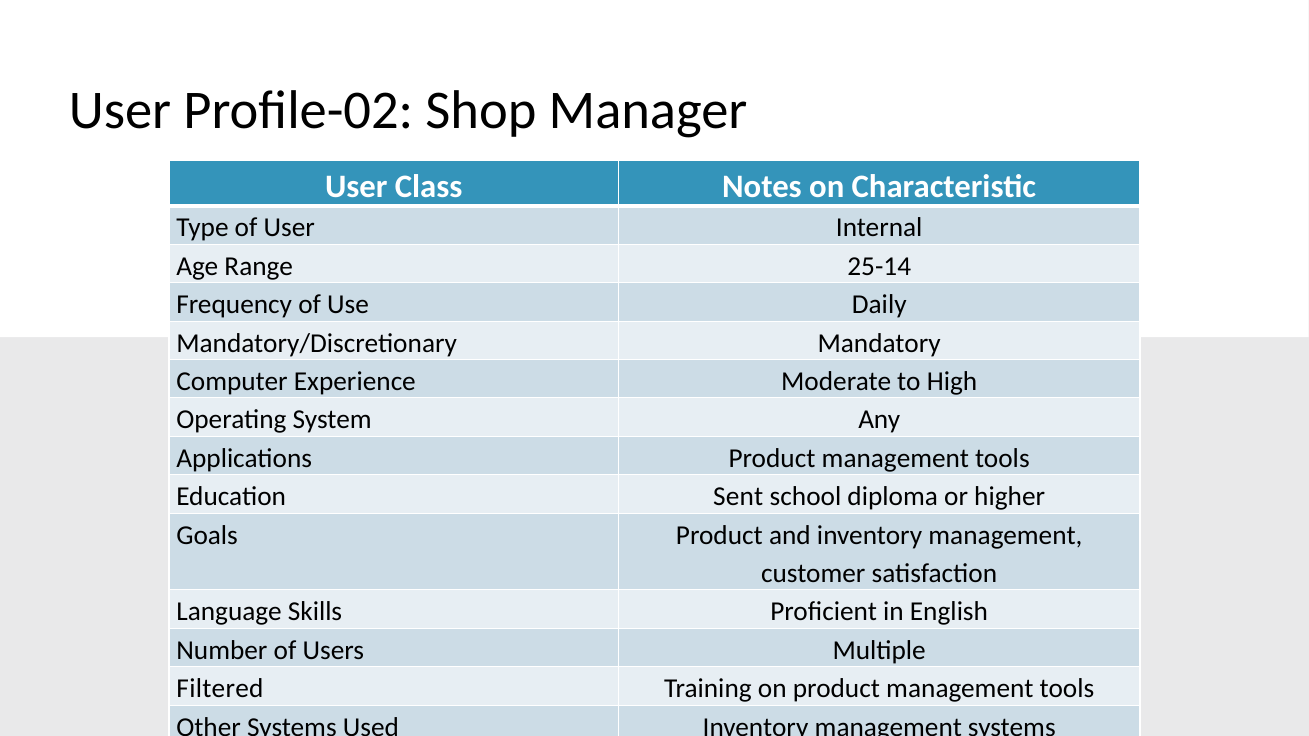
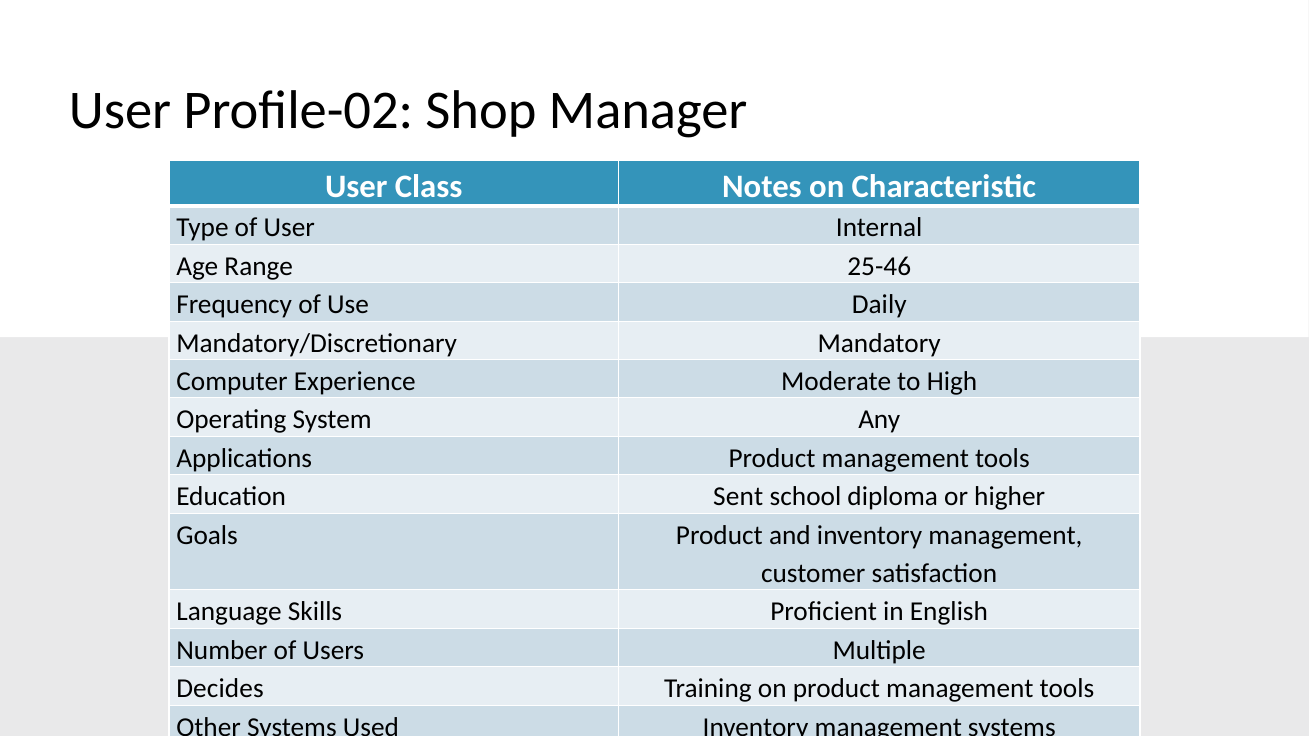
25-14: 25-14 -> 25-46
Filtered: Filtered -> Decides
